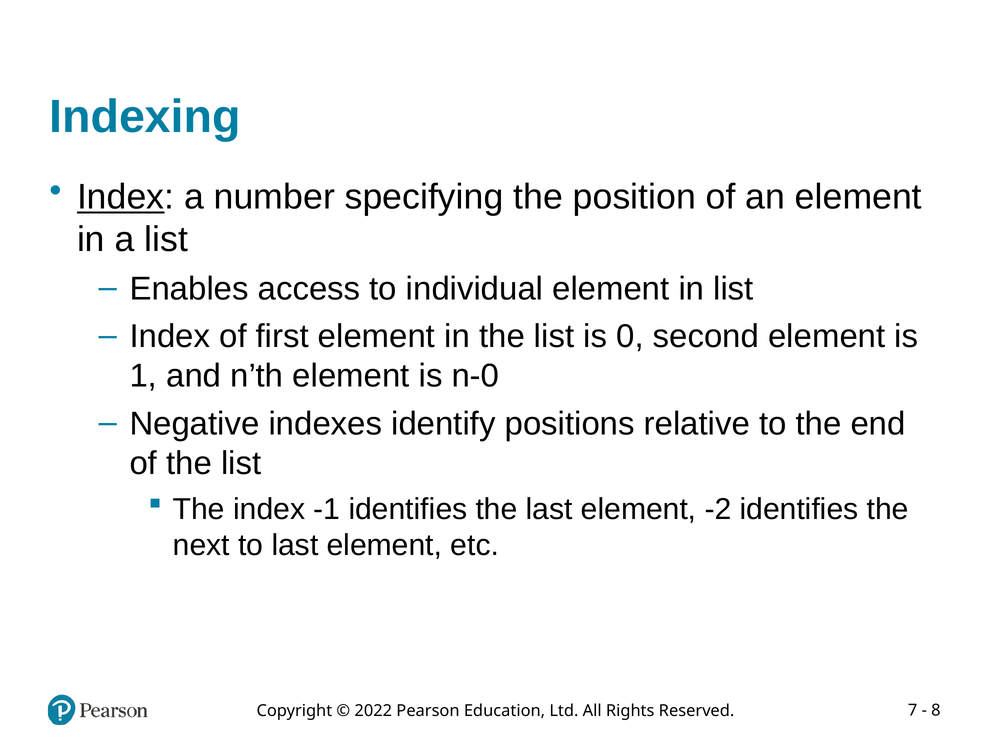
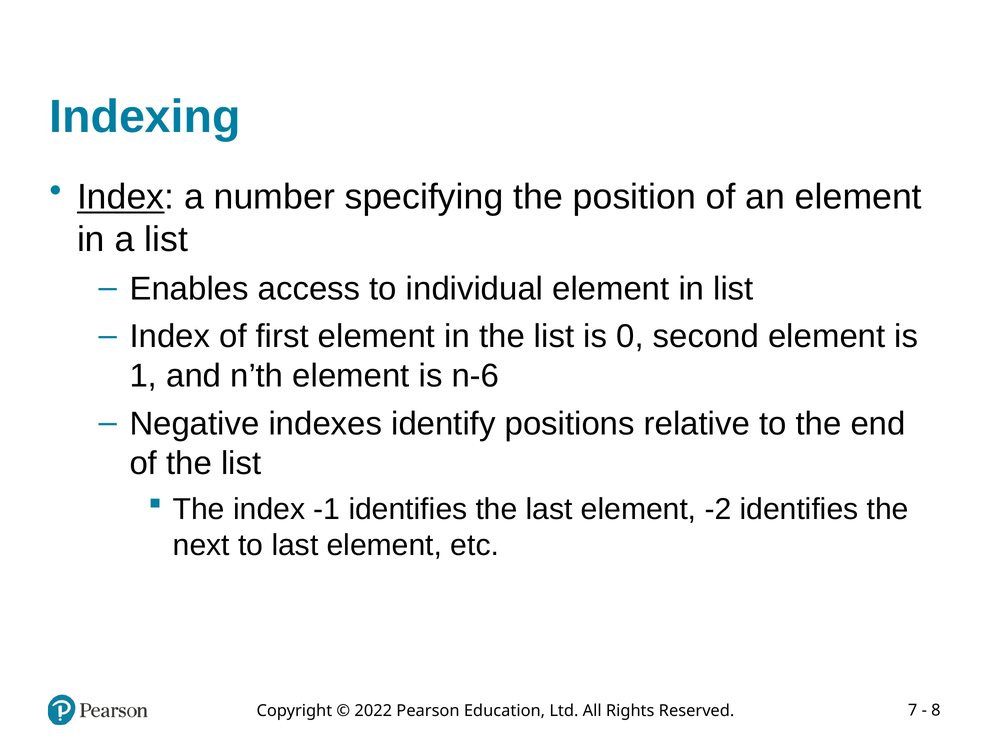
n-0: n-0 -> n-6
